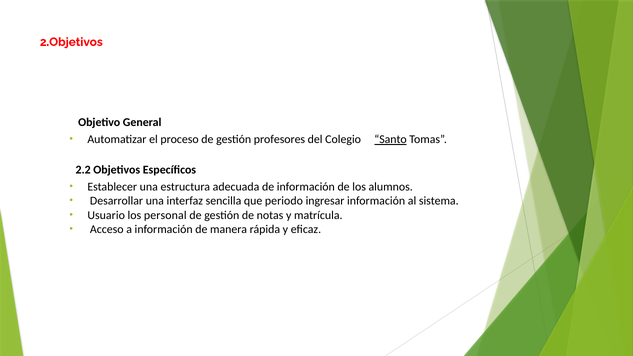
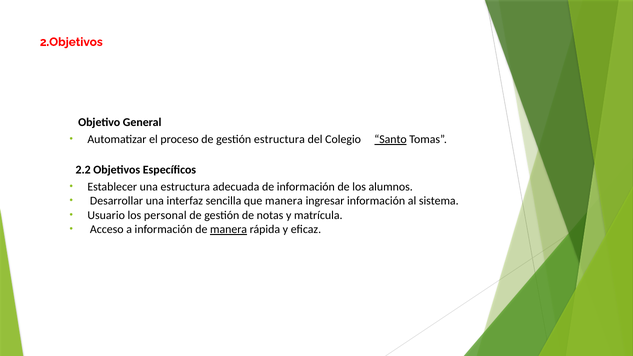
gestión profesores: profesores -> estructura
que periodo: periodo -> manera
manera at (229, 229) underline: none -> present
